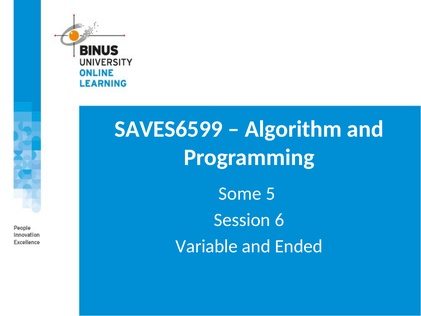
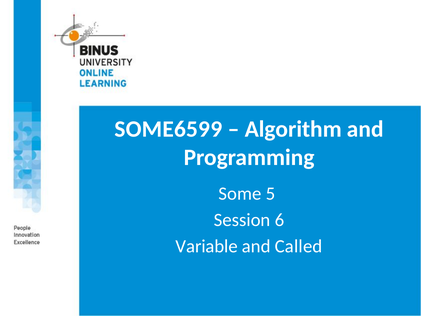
SAVES6599: SAVES6599 -> SOME6599
Ended: Ended -> Called
